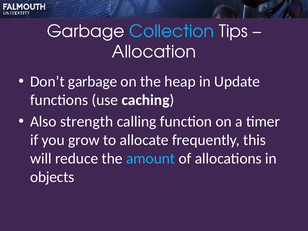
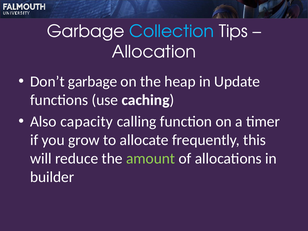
strength: strength -> capacity
amount colour: light blue -> light green
objects: objects -> builder
